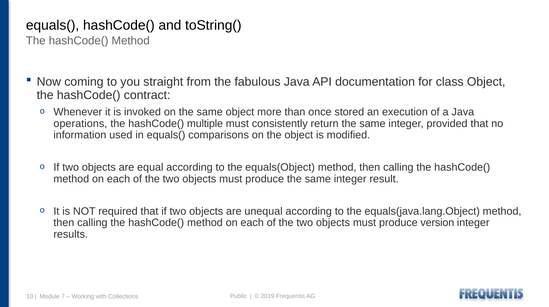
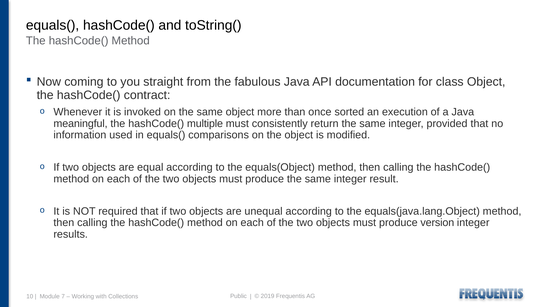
stored: stored -> sorted
operations: operations -> meaningful
